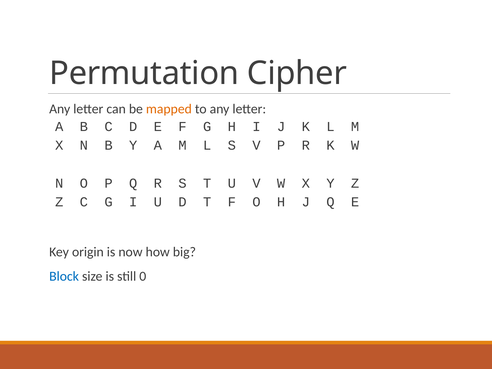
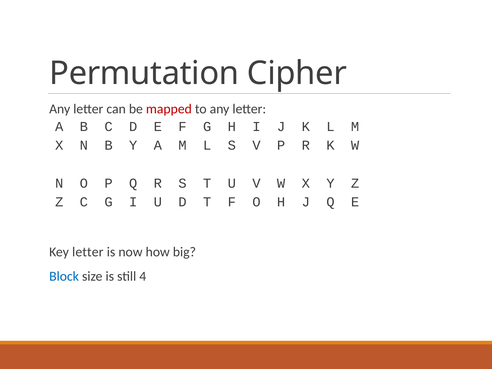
mapped colour: orange -> red
Key origin: origin -> letter
0: 0 -> 4
